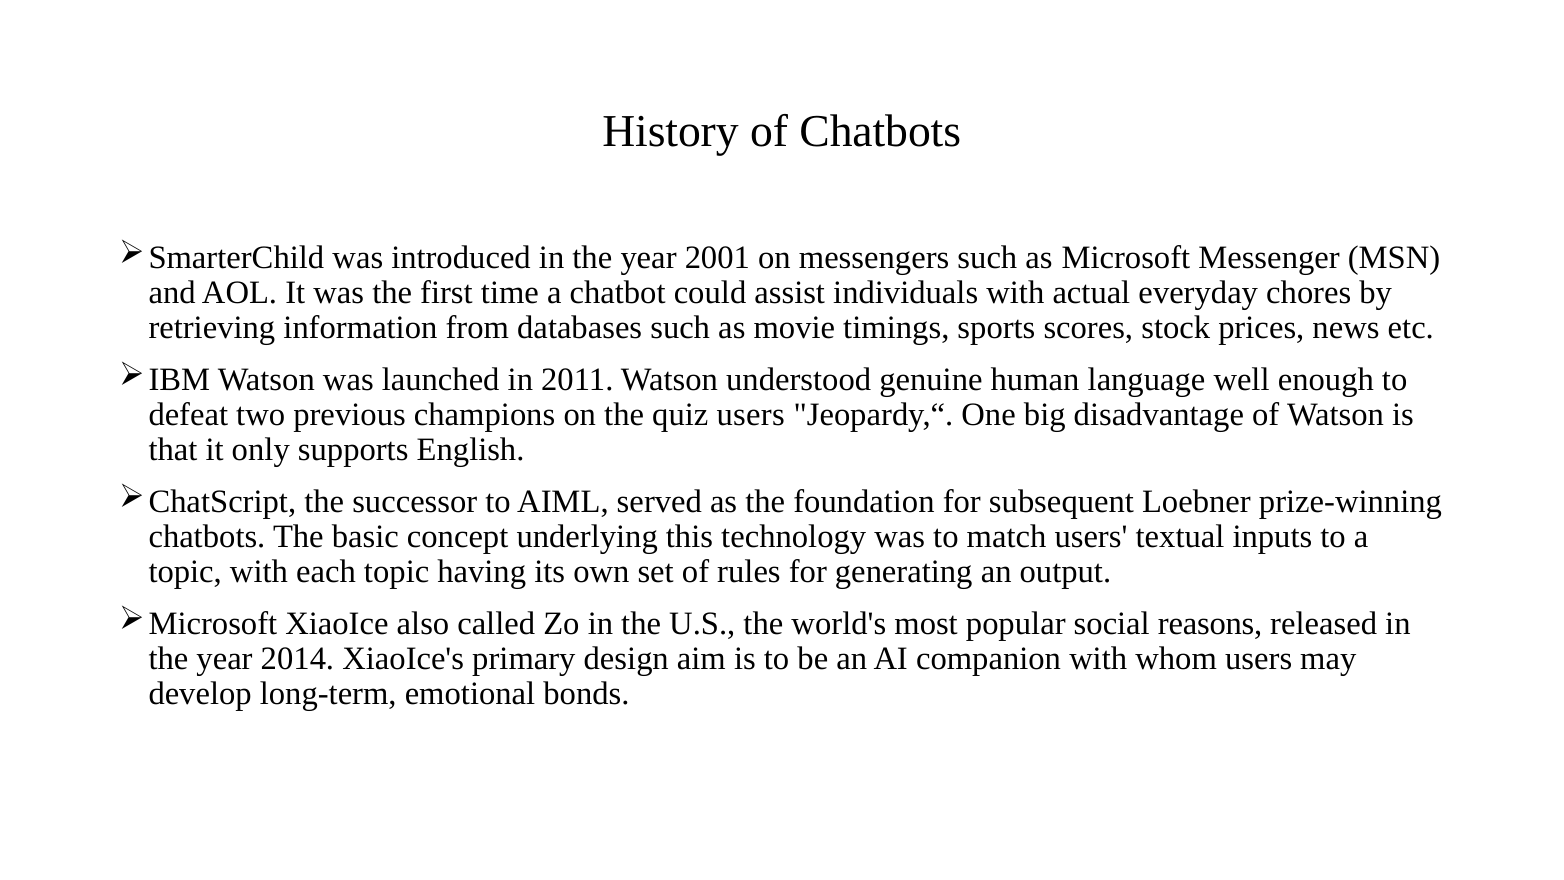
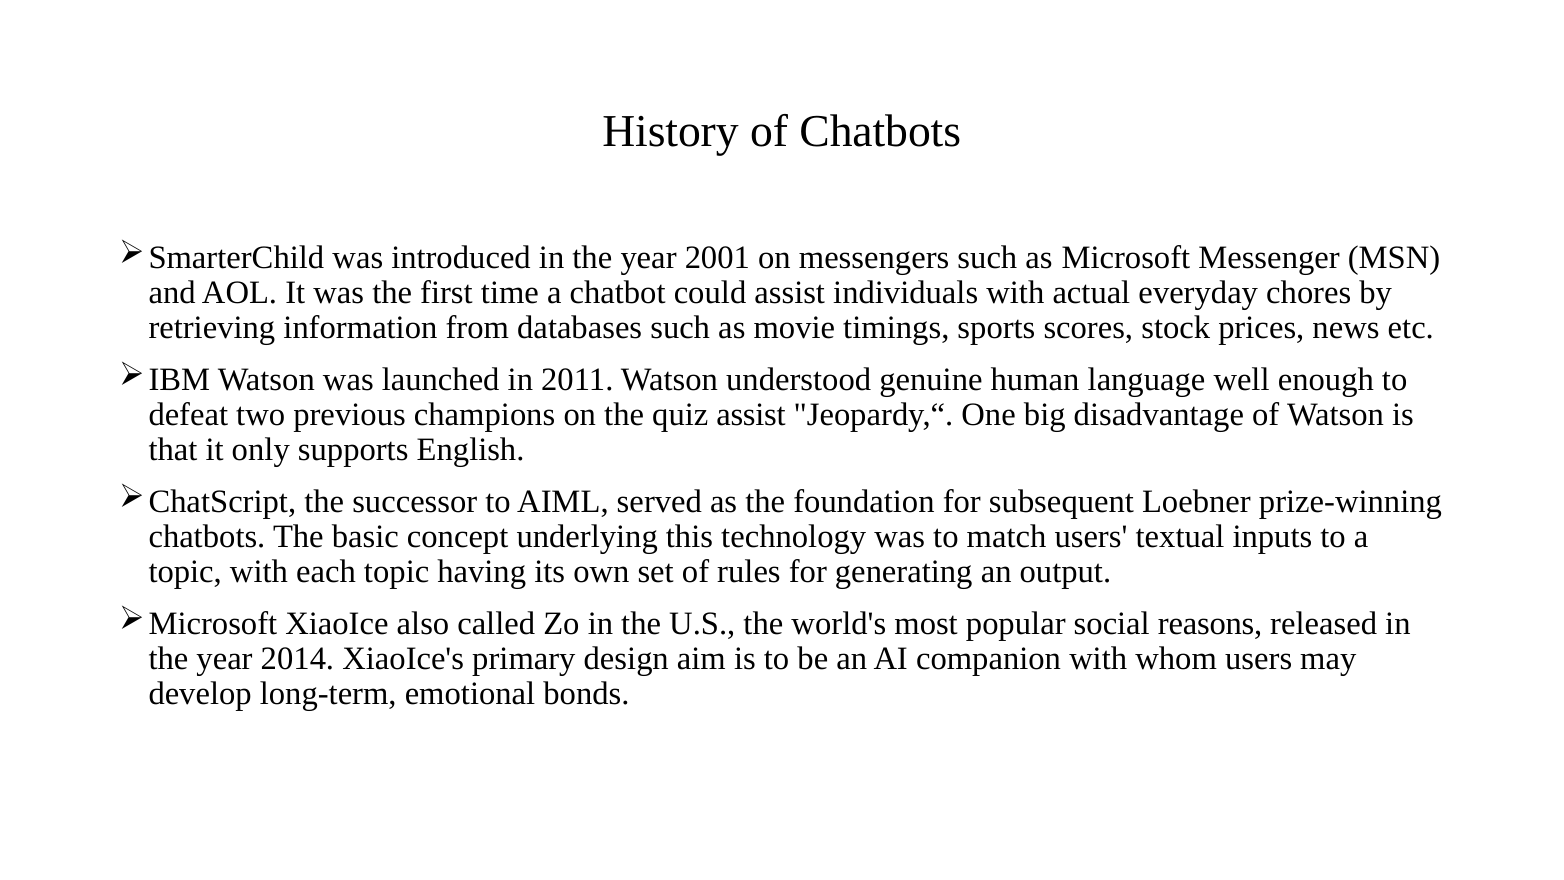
quiz users: users -> assist
